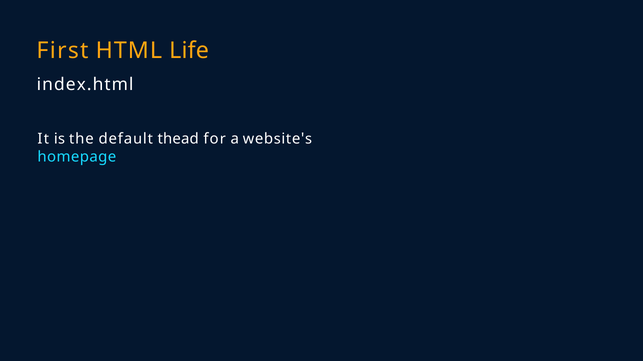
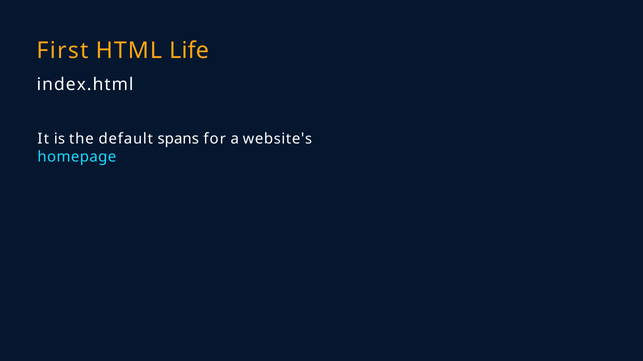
thead: thead -> spans
